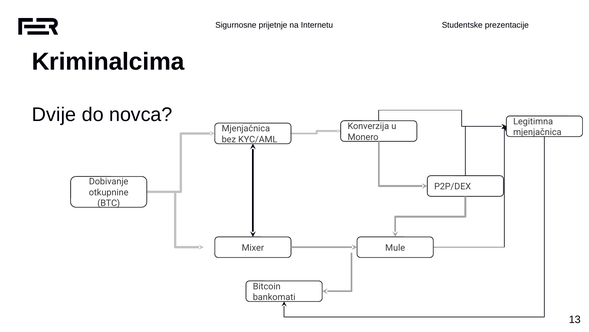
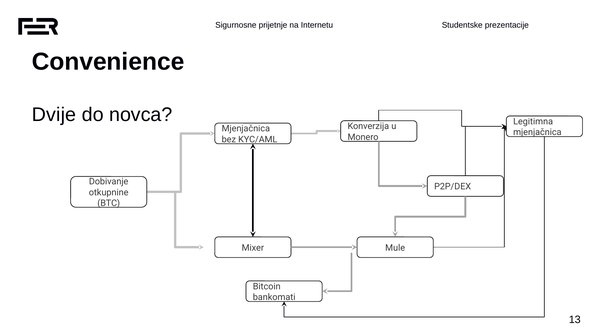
Kriminalcima: Kriminalcima -> Convenience
